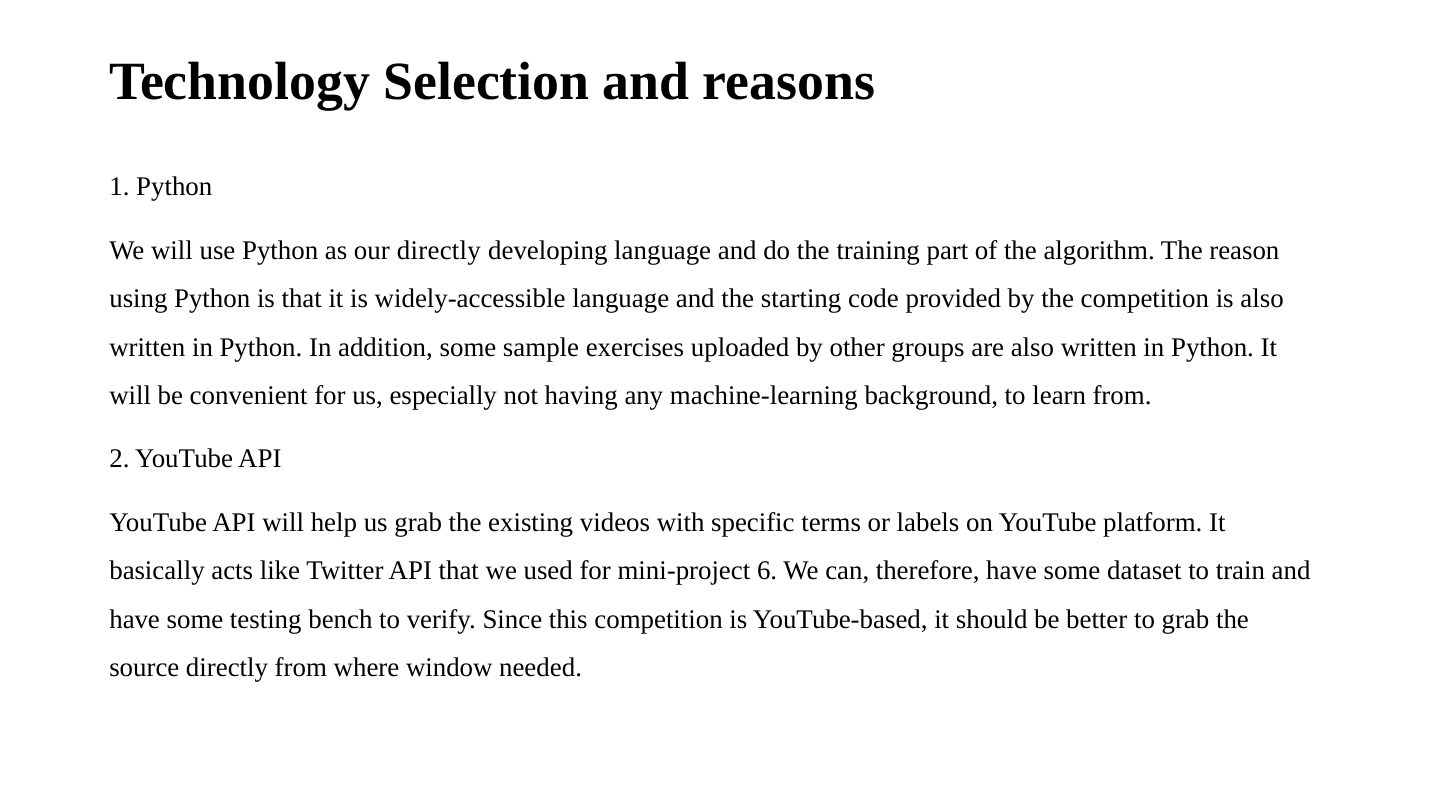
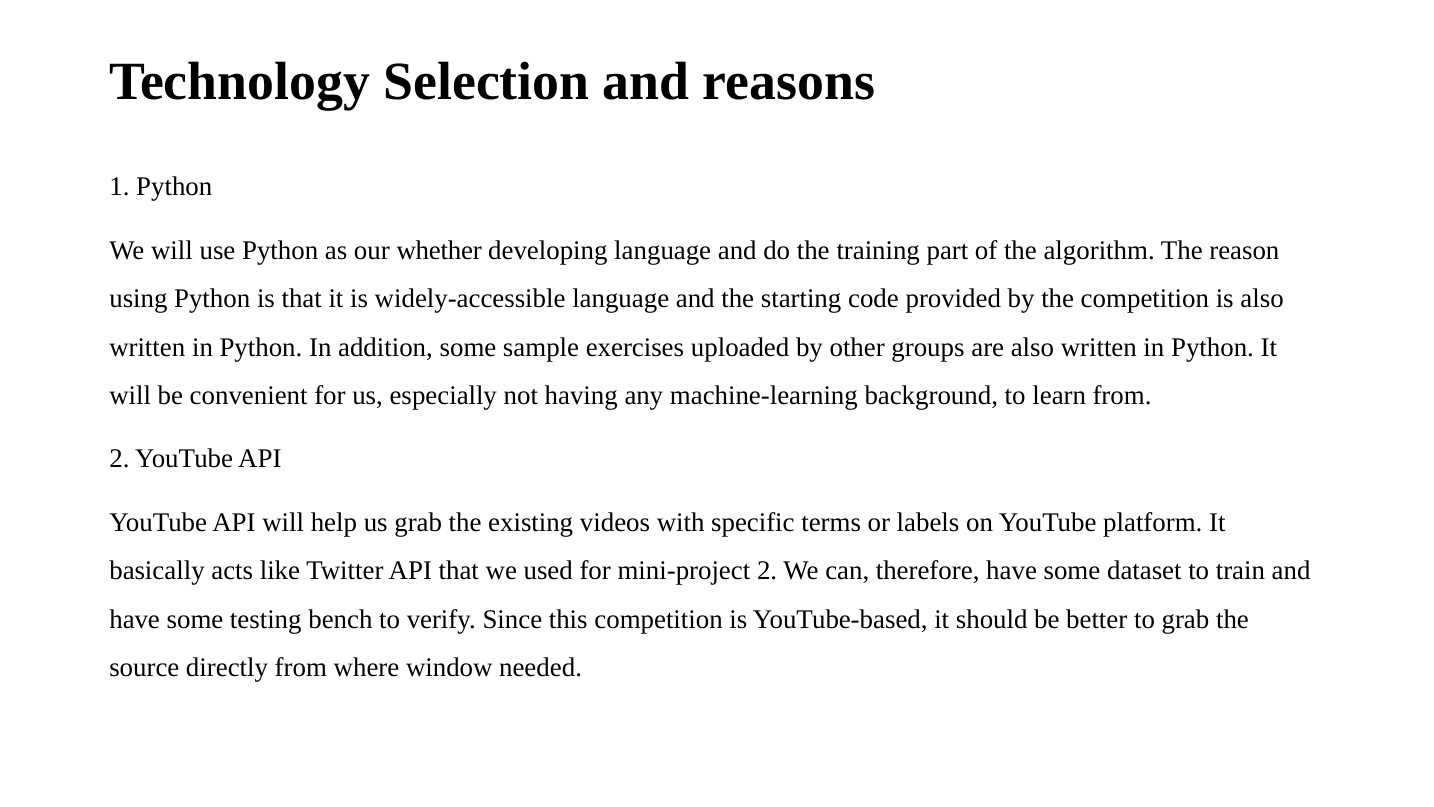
our directly: directly -> whether
mini-project 6: 6 -> 2
